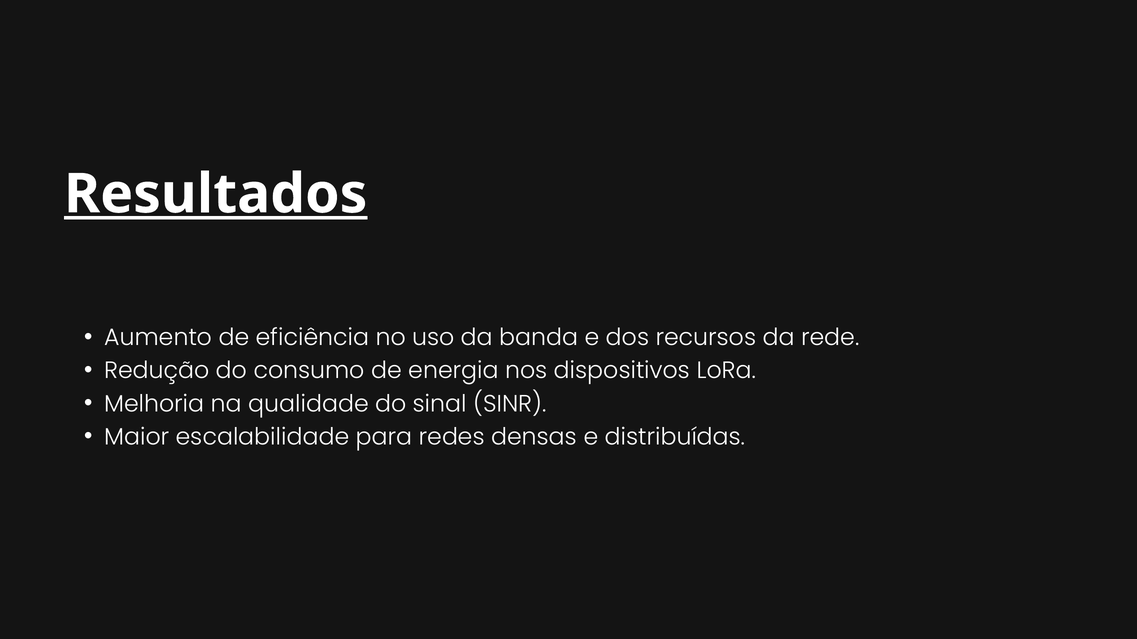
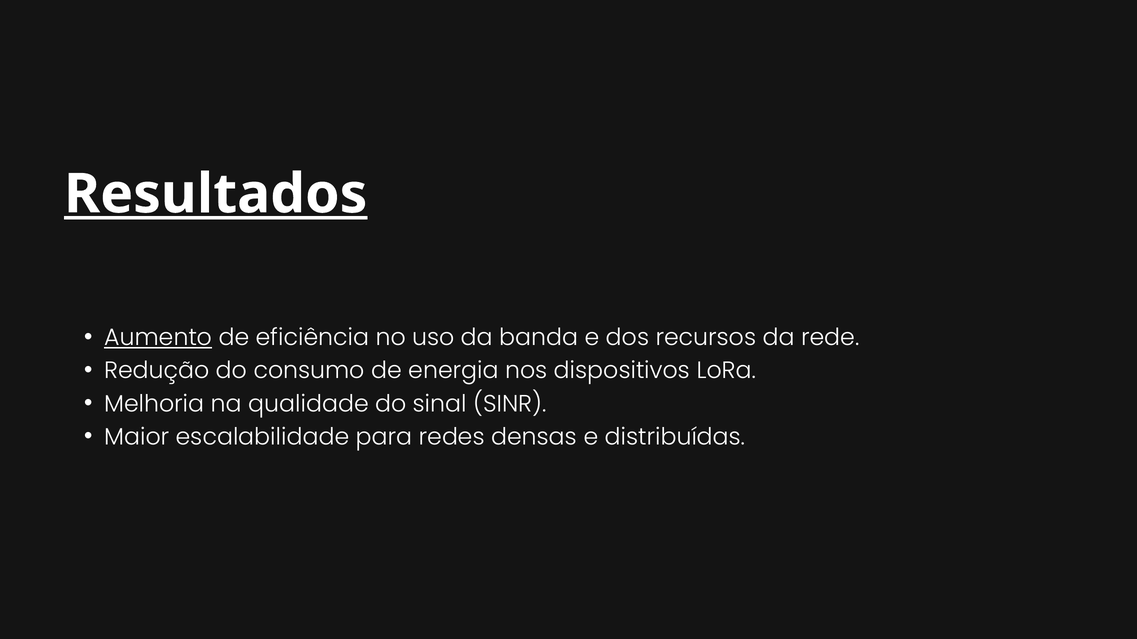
Aumento underline: none -> present
